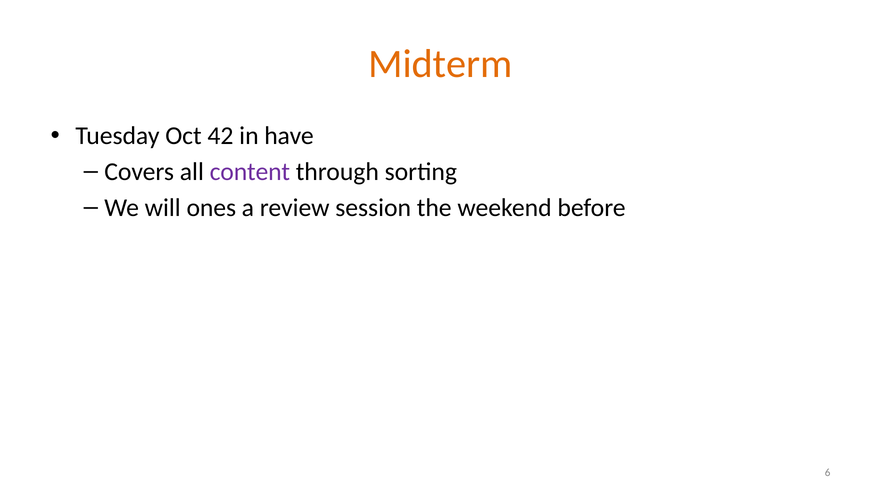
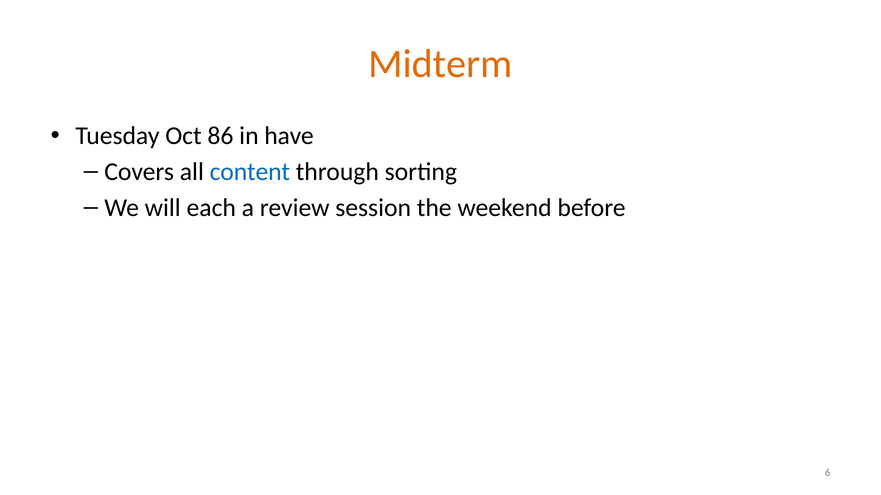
42: 42 -> 86
content colour: purple -> blue
ones: ones -> each
